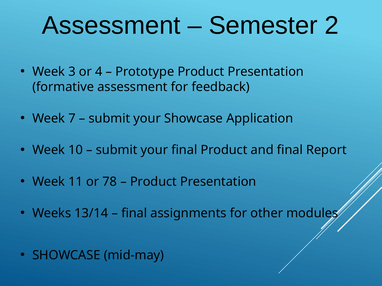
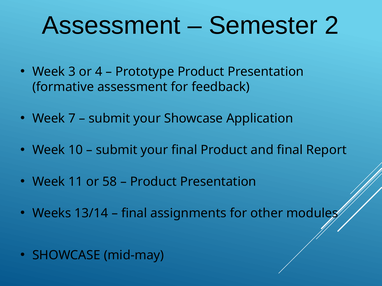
78: 78 -> 58
